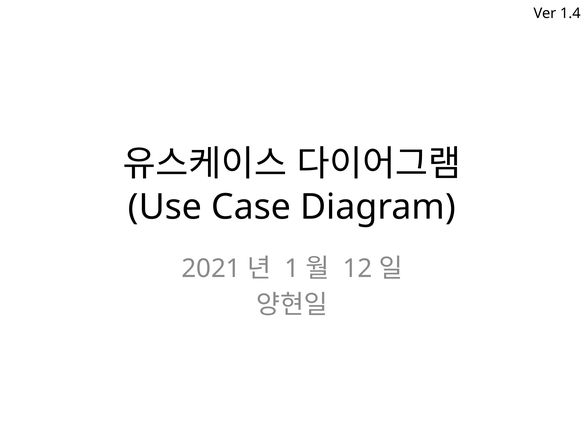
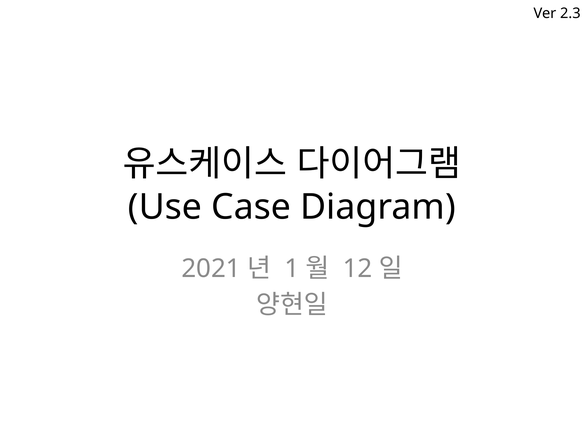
1.4: 1.4 -> 2.3
